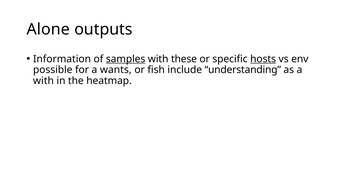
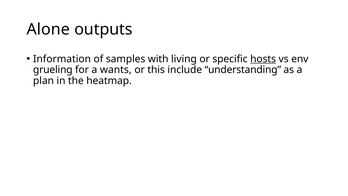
samples underline: present -> none
these: these -> living
possible: possible -> grueling
fish: fish -> this
with at (43, 81): with -> plan
